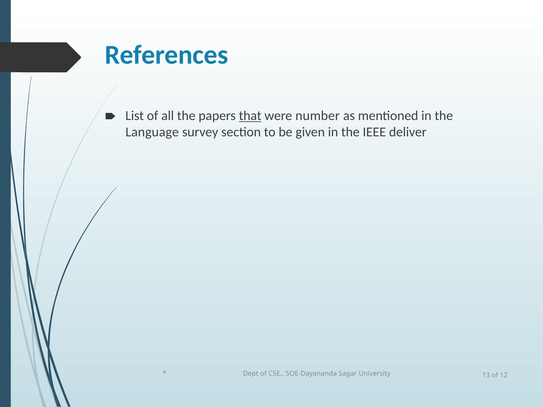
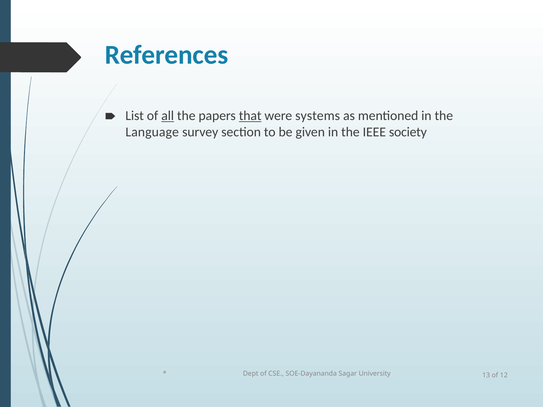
all underline: none -> present
number: number -> systems
deliver: deliver -> society
